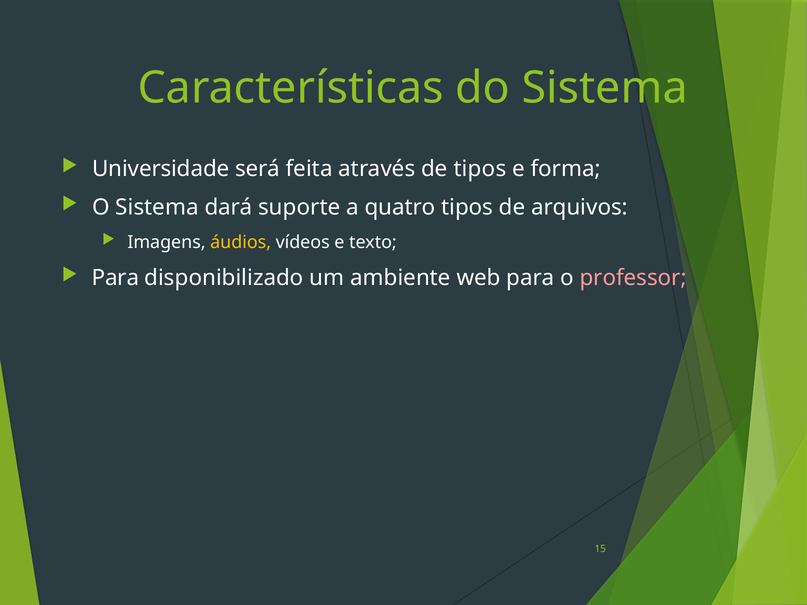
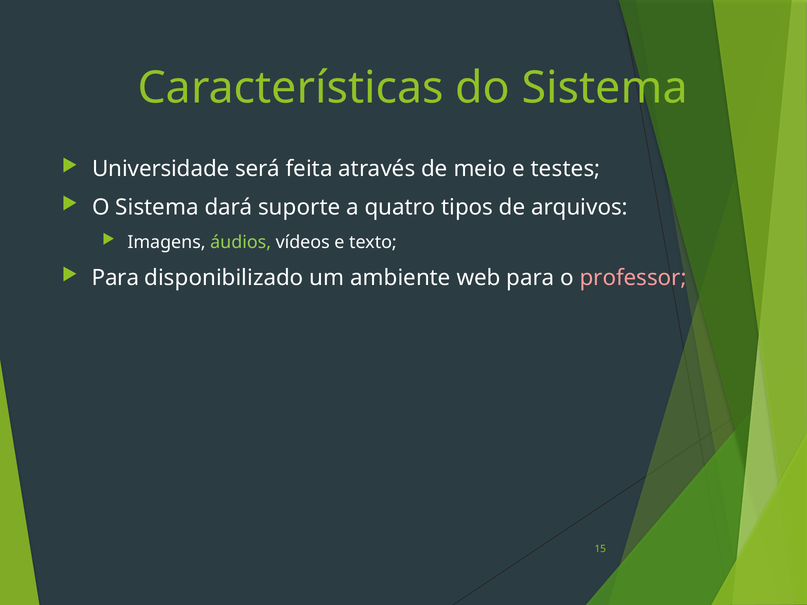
de tipos: tipos -> meio
forma: forma -> testes
áudios colour: yellow -> light green
